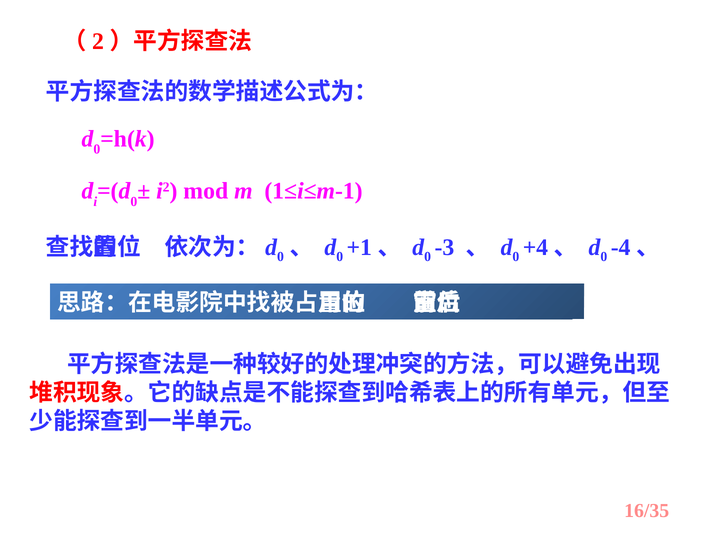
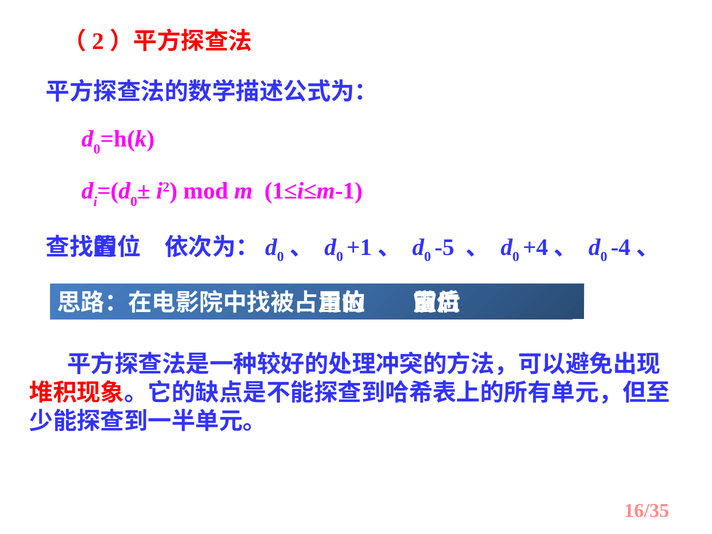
-3: -3 -> -5
